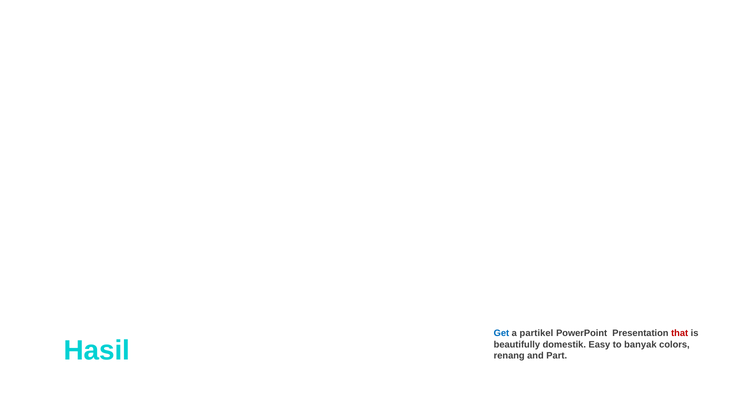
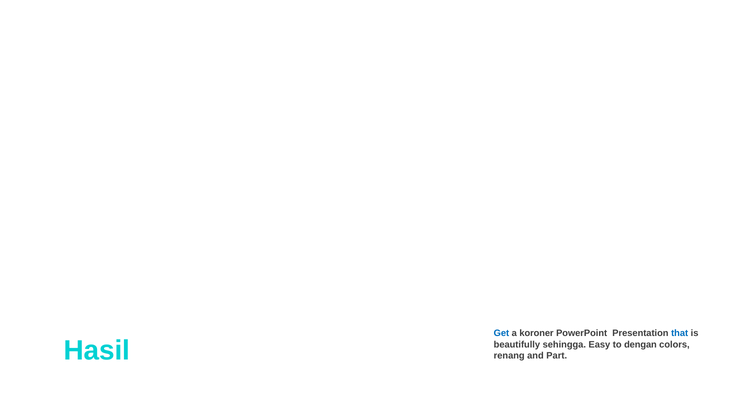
partikel: partikel -> koroner
that colour: red -> blue
domestik: domestik -> sehingga
banyak: banyak -> dengan
